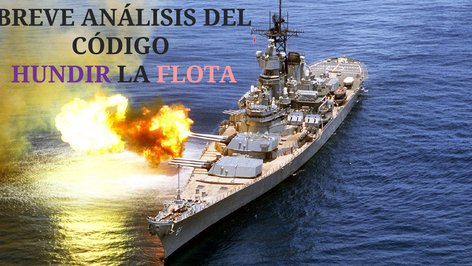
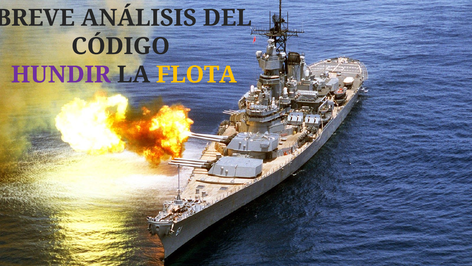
FLOTA colour: pink -> yellow
